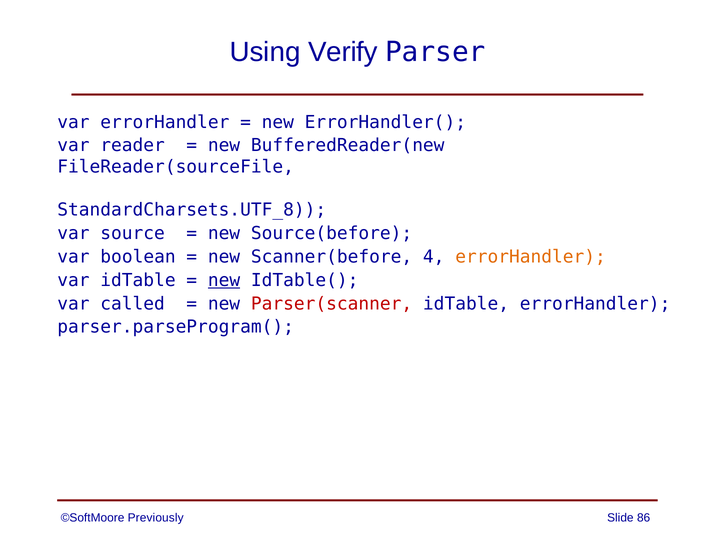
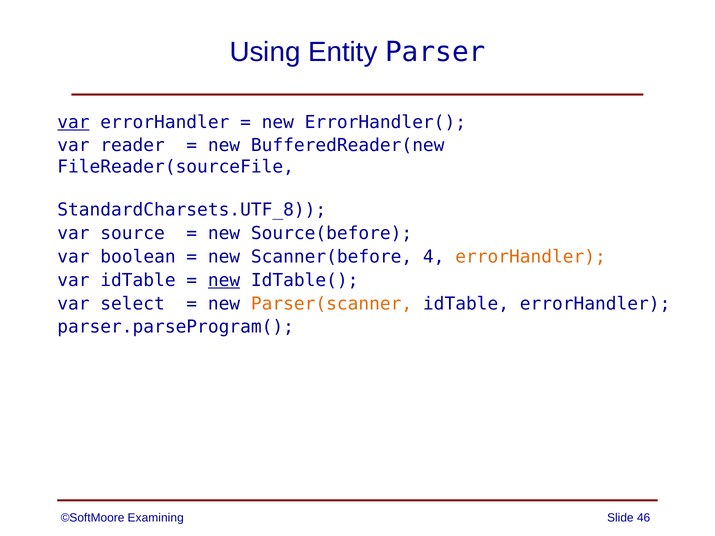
Verify: Verify -> Entity
var at (73, 122) underline: none -> present
called: called -> select
Parser(scanner colour: red -> orange
Previously: Previously -> Examining
86: 86 -> 46
